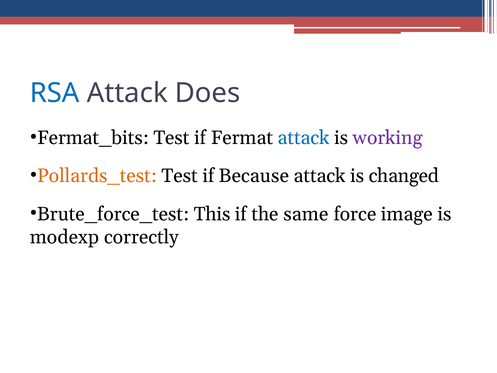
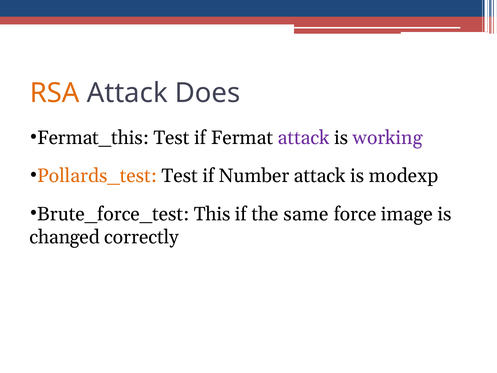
RSA colour: blue -> orange
Fermat_bits: Fermat_bits -> Fermat_this
attack at (304, 138) colour: blue -> purple
Because: Because -> Number
changed: changed -> modexp
modexp: modexp -> changed
